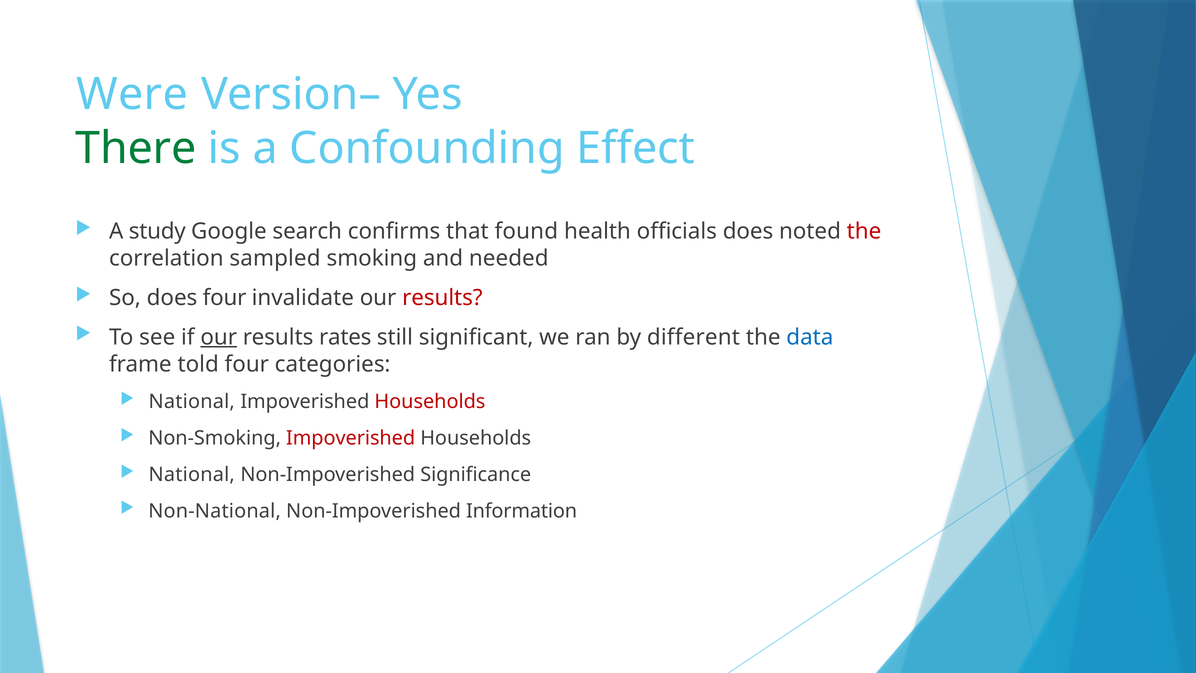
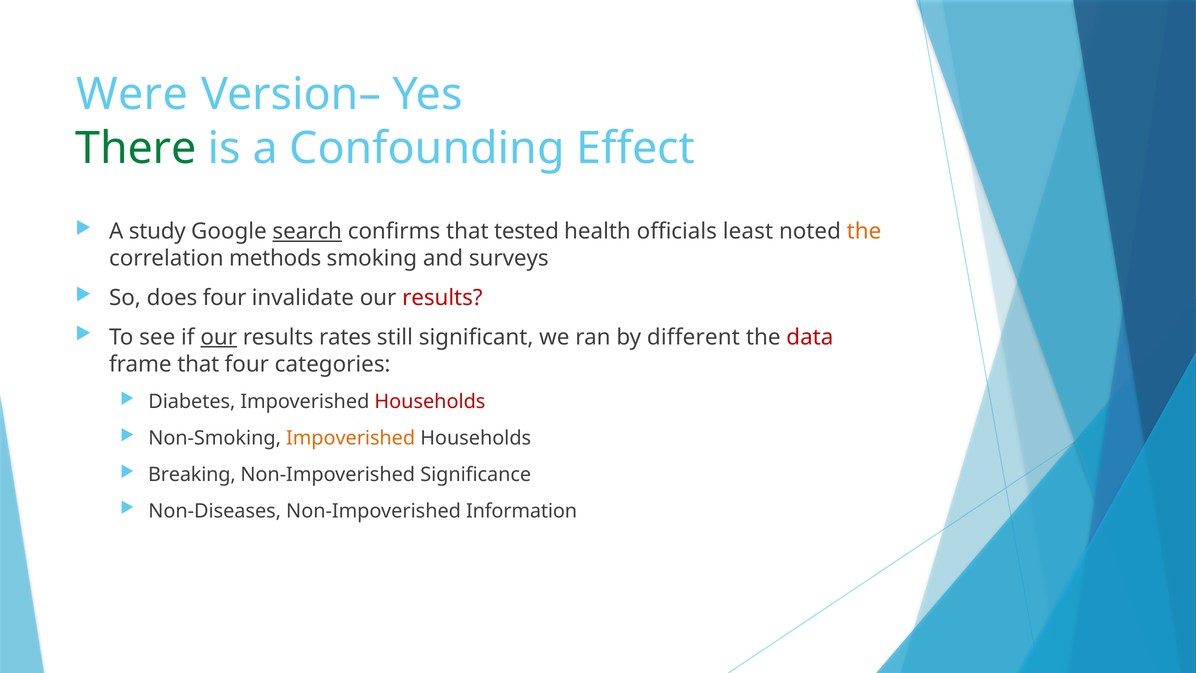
search underline: none -> present
found: found -> tested
officials does: does -> least
the at (864, 231) colour: red -> orange
sampled: sampled -> methods
needed: needed -> surveys
data colour: blue -> red
frame told: told -> that
National at (192, 402): National -> Diabetes
Impoverished at (351, 438) colour: red -> orange
National at (192, 474): National -> Breaking
Non-National: Non-National -> Non-Diseases
